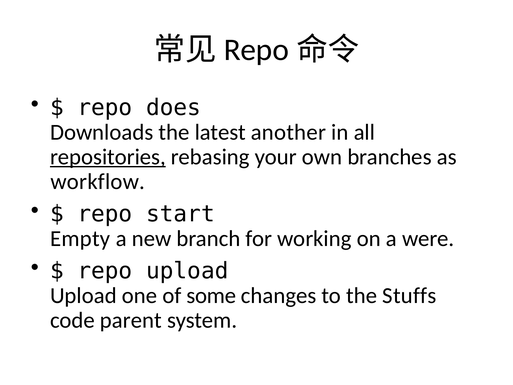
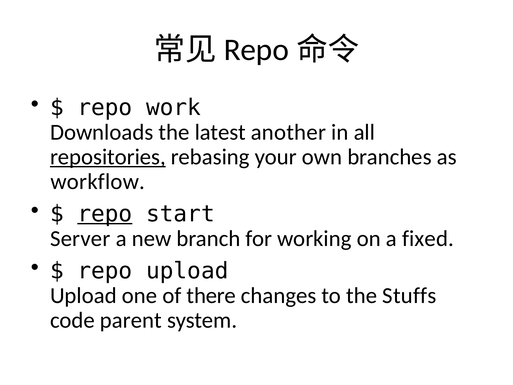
does: does -> work
repo at (105, 214) underline: none -> present
Empty: Empty -> Server
were: were -> fixed
some: some -> there
